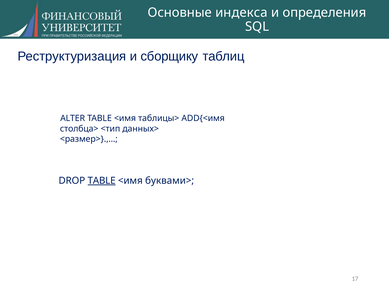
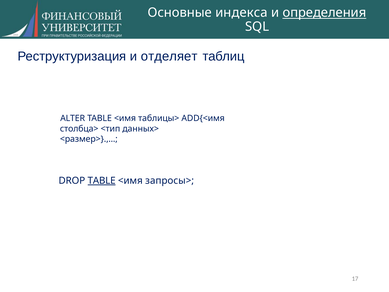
определения underline: none -> present
сборщику: сборщику -> отделяет
буквами>: буквами> -> запросы>
